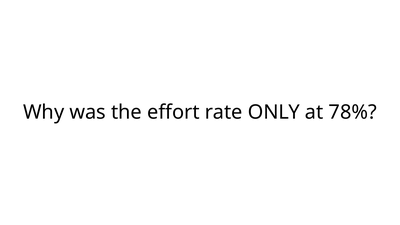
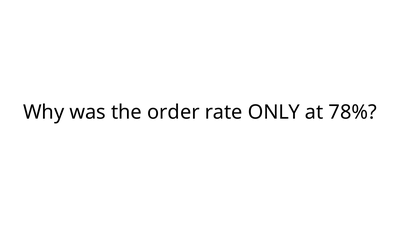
effort: effort -> order
